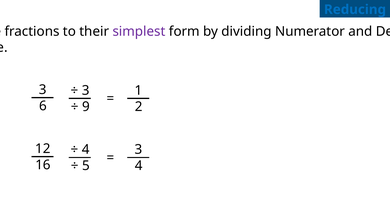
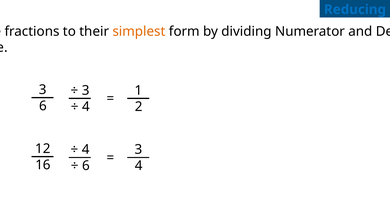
simplest colour: purple -> orange
9 at (86, 106): 9 -> 4
5 at (86, 165): 5 -> 6
